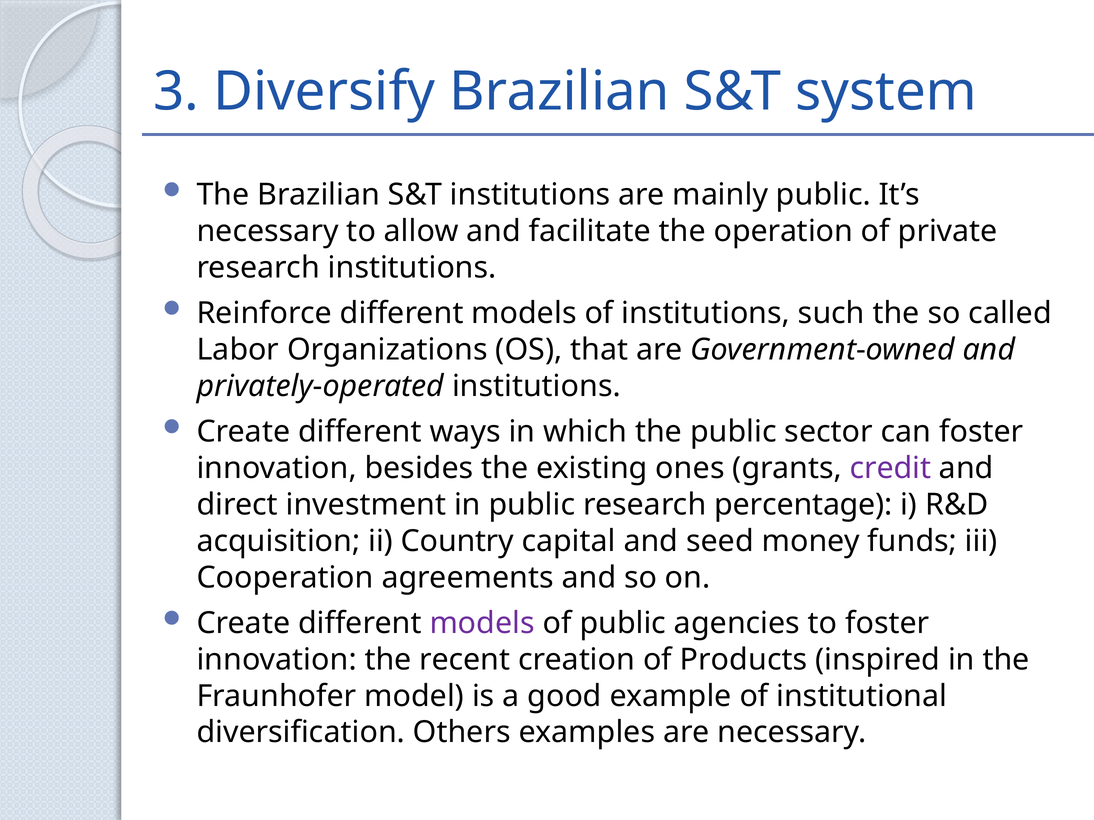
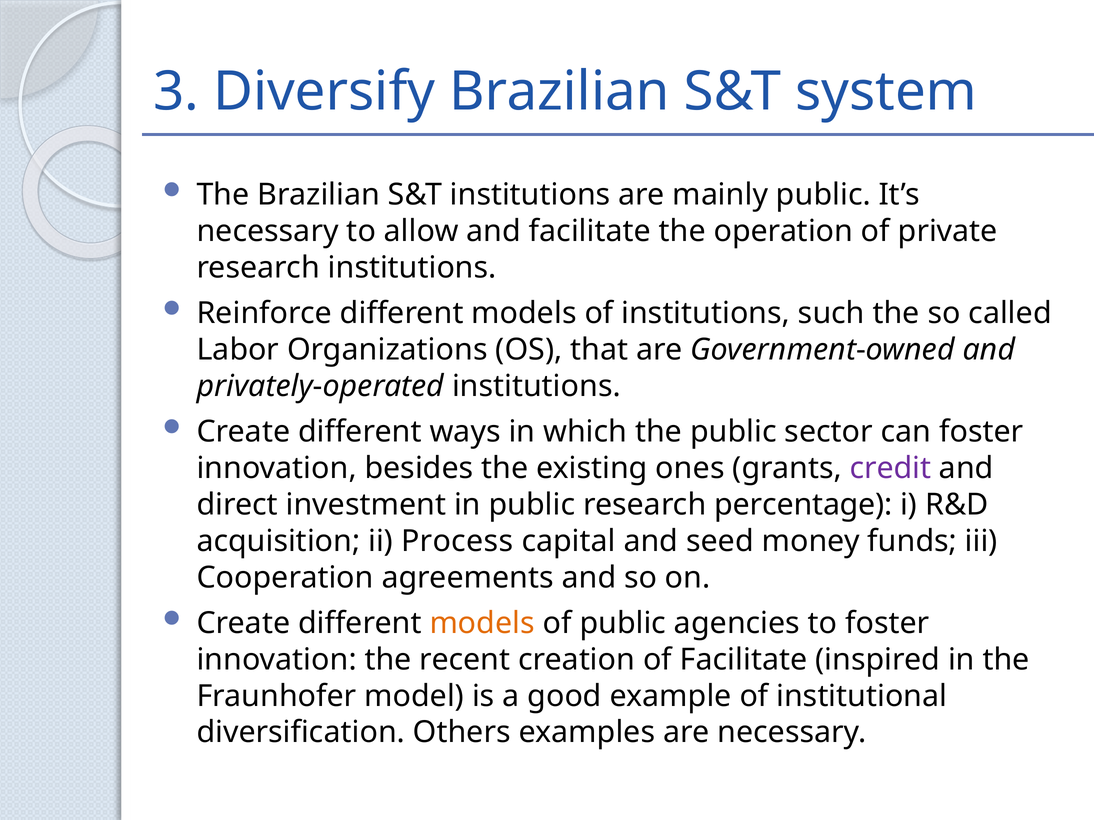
Country: Country -> Process
models at (482, 623) colour: purple -> orange
of Products: Products -> Facilitate
